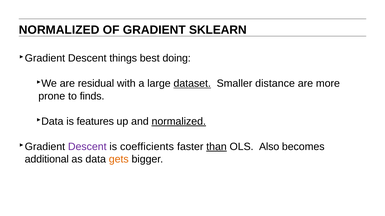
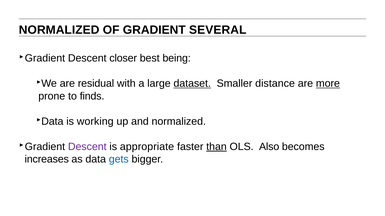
SKLEARN: SKLEARN -> SEVERAL
things: things -> closer
doing: doing -> being
more underline: none -> present
features: features -> working
normalized at (179, 121) underline: present -> none
coefficients: coefficients -> appropriate
additional: additional -> increases
gets colour: orange -> blue
